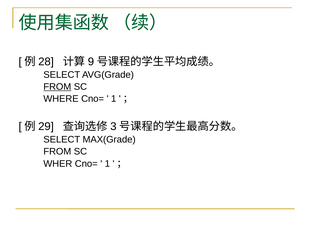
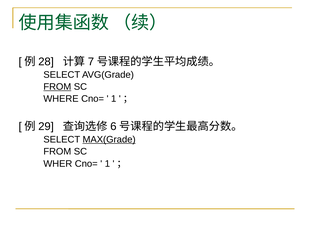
9: 9 -> 7
3: 3 -> 6
MAX(Grade underline: none -> present
